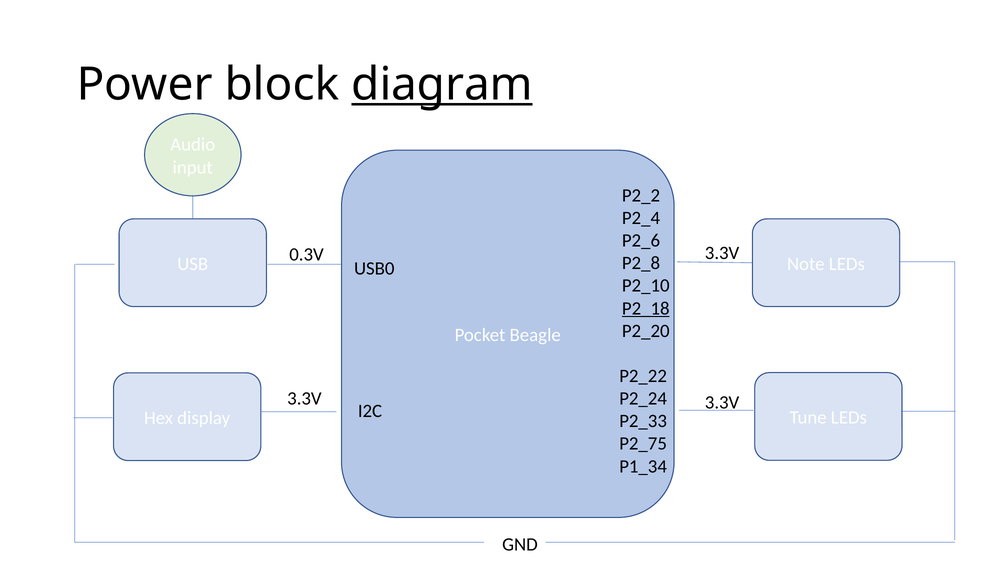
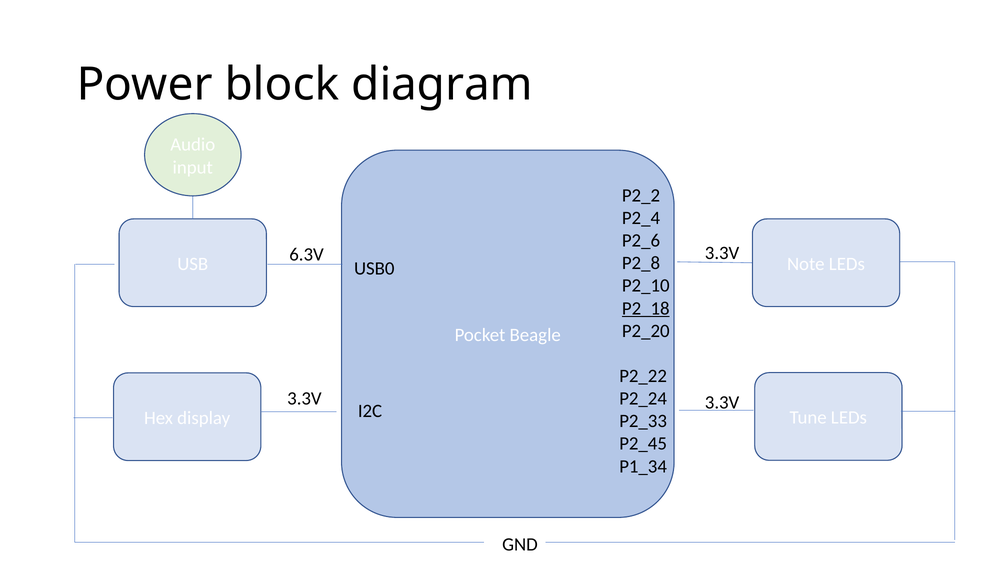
diagram underline: present -> none
0.3V: 0.3V -> 6.3V
P2_75: P2_75 -> P2_45
